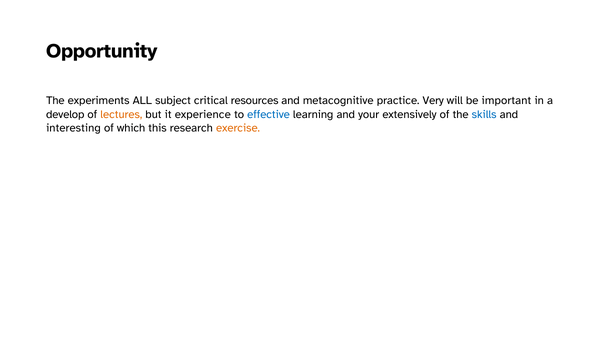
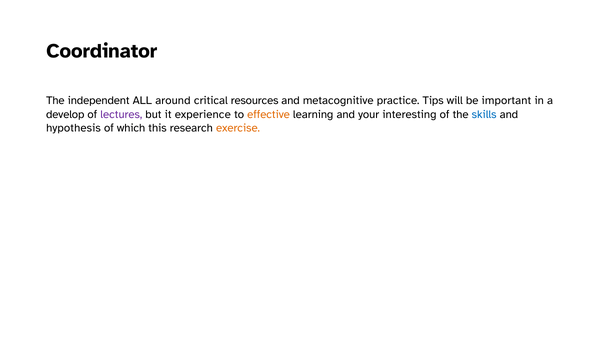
Opportunity: Opportunity -> Coordinator
experiments: experiments -> independent
subject: subject -> around
Very: Very -> Tips
lectures colour: orange -> purple
effective colour: blue -> orange
extensively: extensively -> interesting
interesting: interesting -> hypothesis
